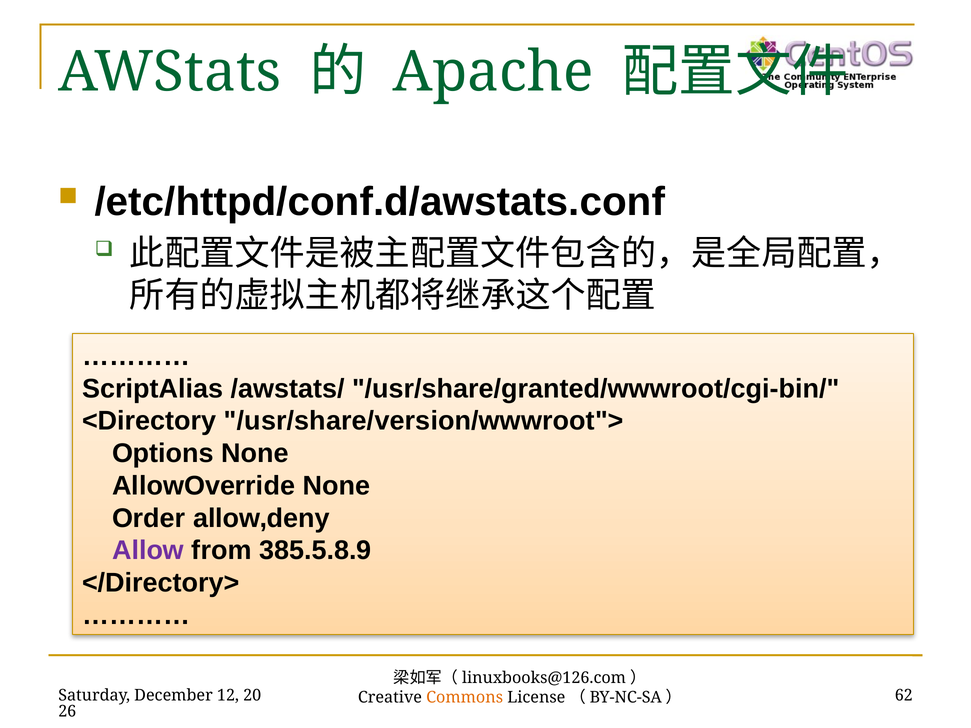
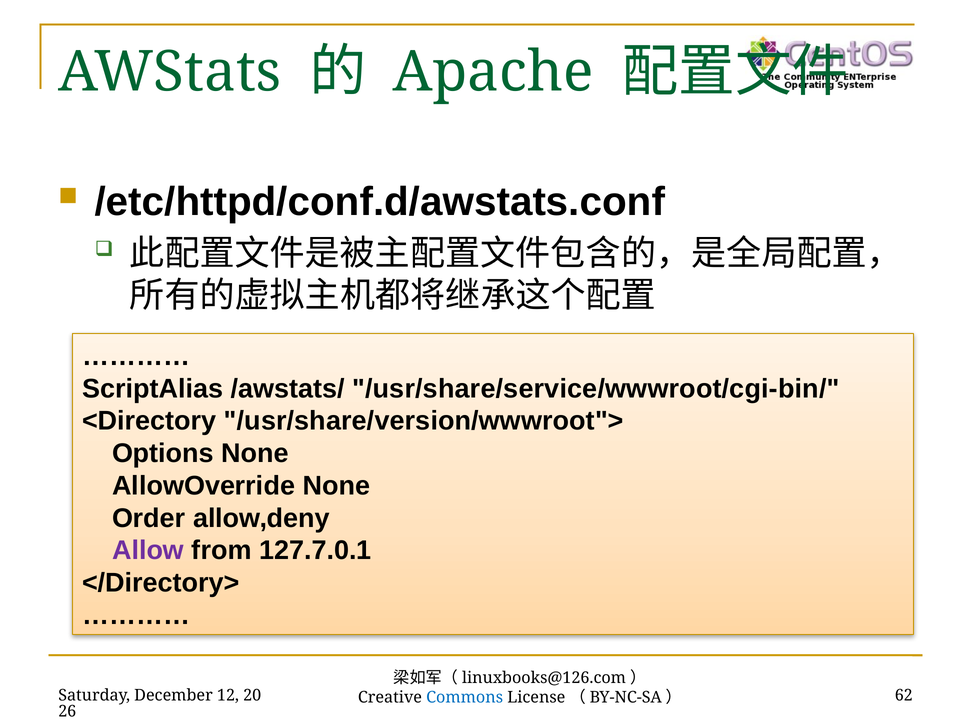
/usr/share/granted/wwwroot/cgi-bin/: /usr/share/granted/wwwroot/cgi-bin/ -> /usr/share/service/wwwroot/cgi-bin/
385.5.8.9: 385.5.8.9 -> 127.7.0.1
Commons colour: orange -> blue
